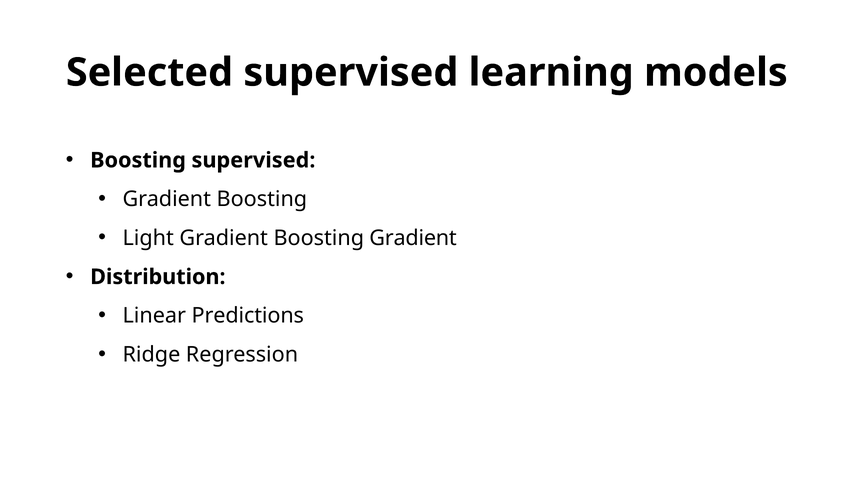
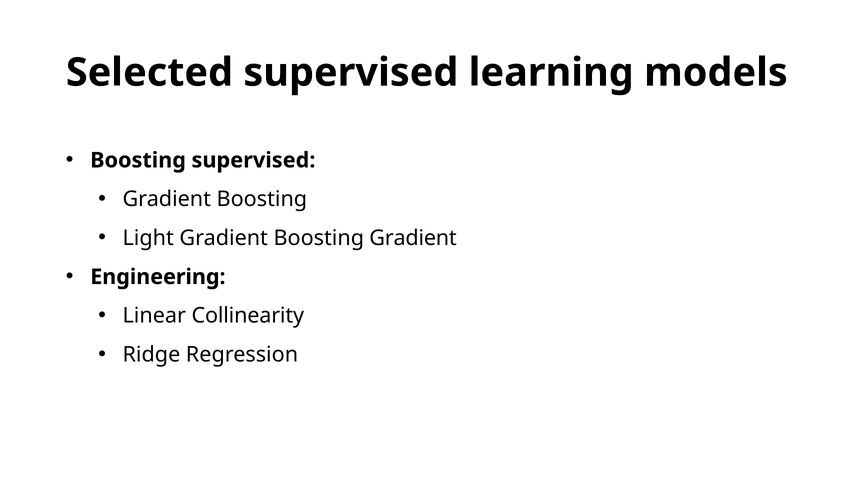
Distribution: Distribution -> Engineering
Predictions: Predictions -> Collinearity
